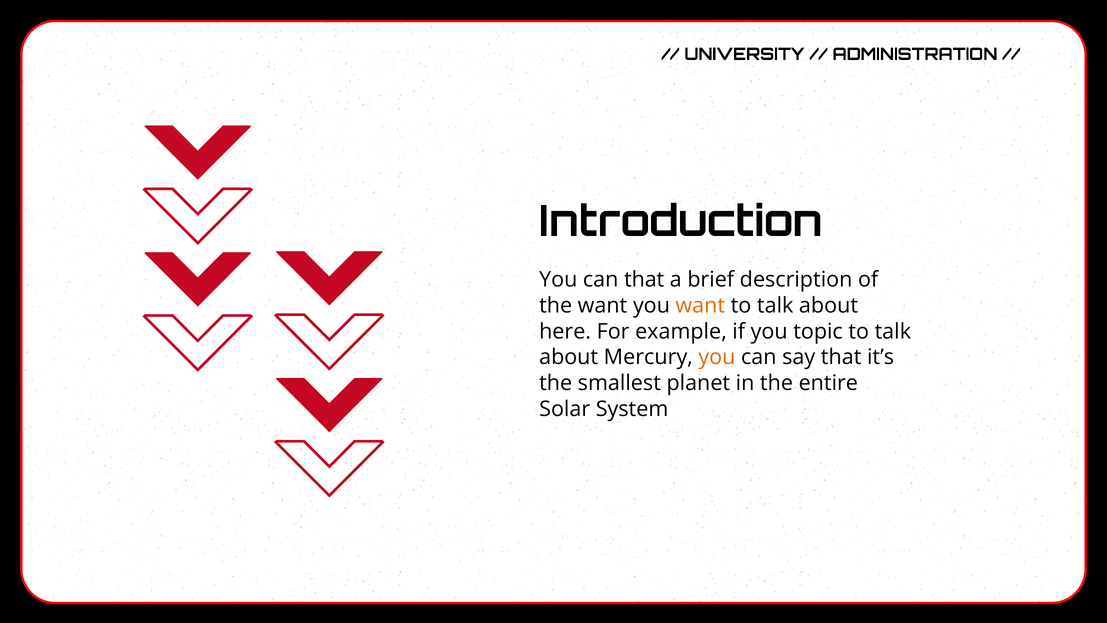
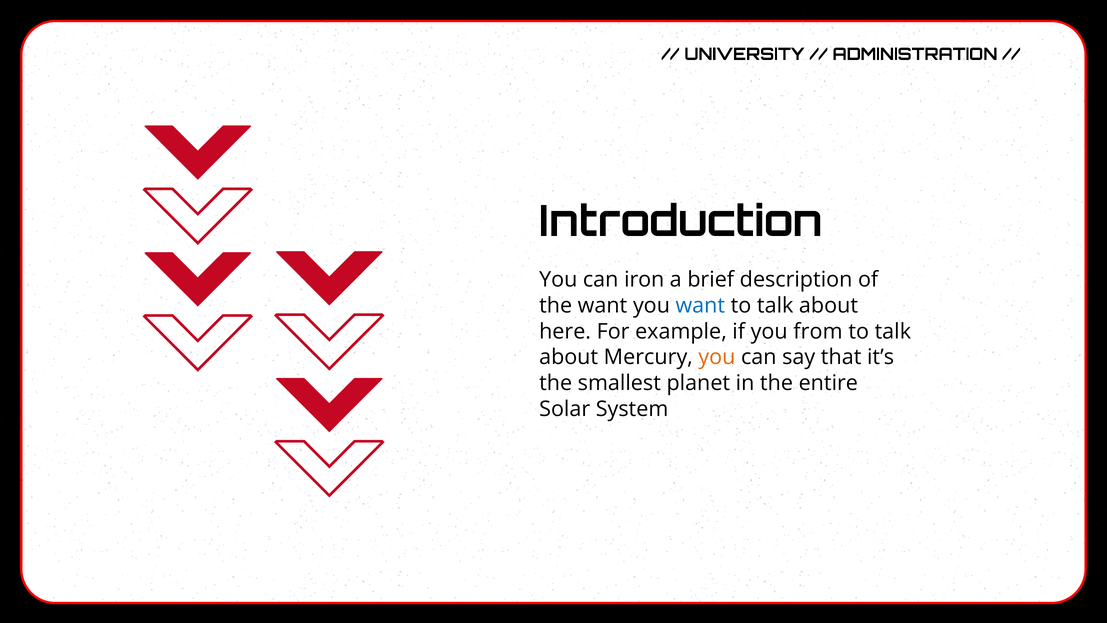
can that: that -> iron
want at (700, 306) colour: orange -> blue
topic: topic -> from
